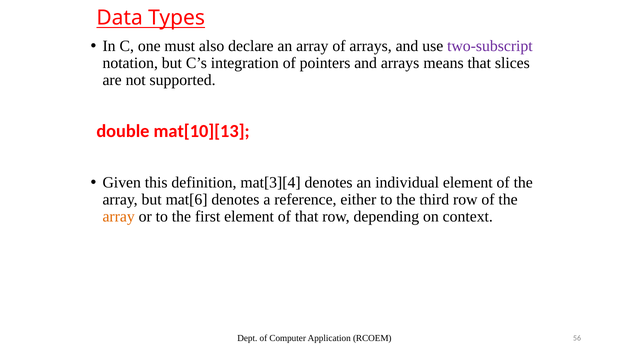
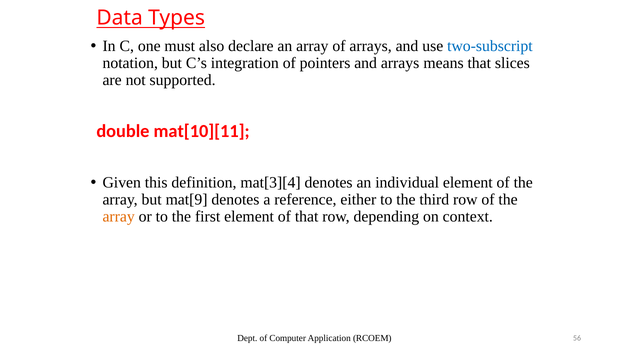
two-subscript colour: purple -> blue
mat[10][13: mat[10][13 -> mat[10][11
mat[6: mat[6 -> mat[9
